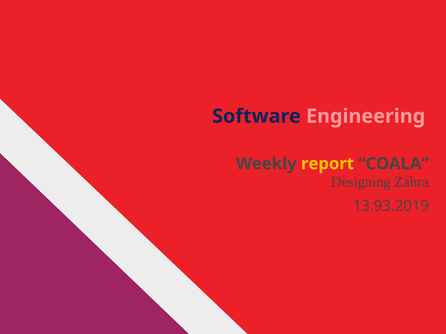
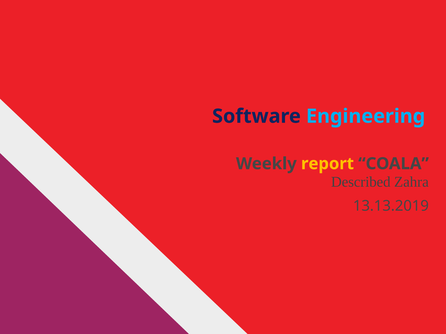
Engineering colour: pink -> light blue
Designing: Designing -> Described
13.93.2019: 13.93.2019 -> 13.13.2019
